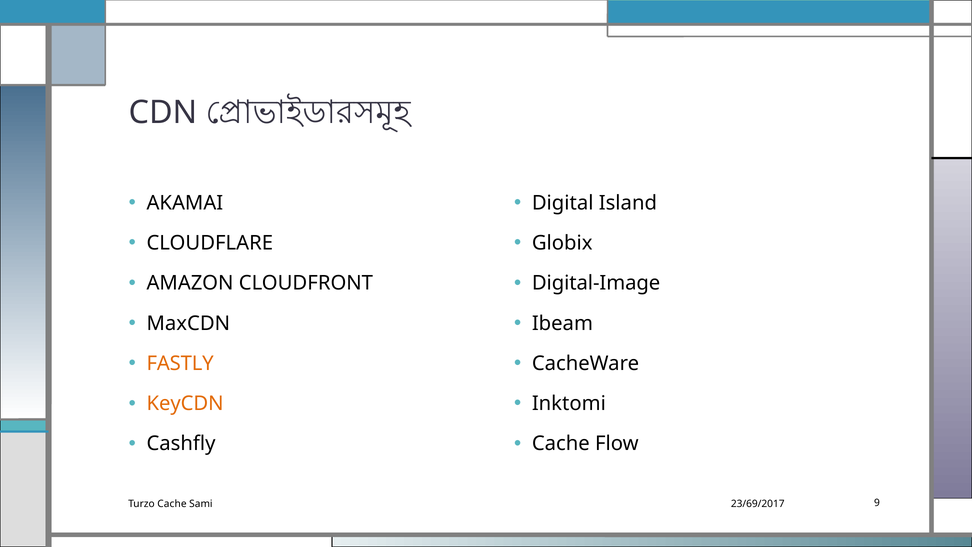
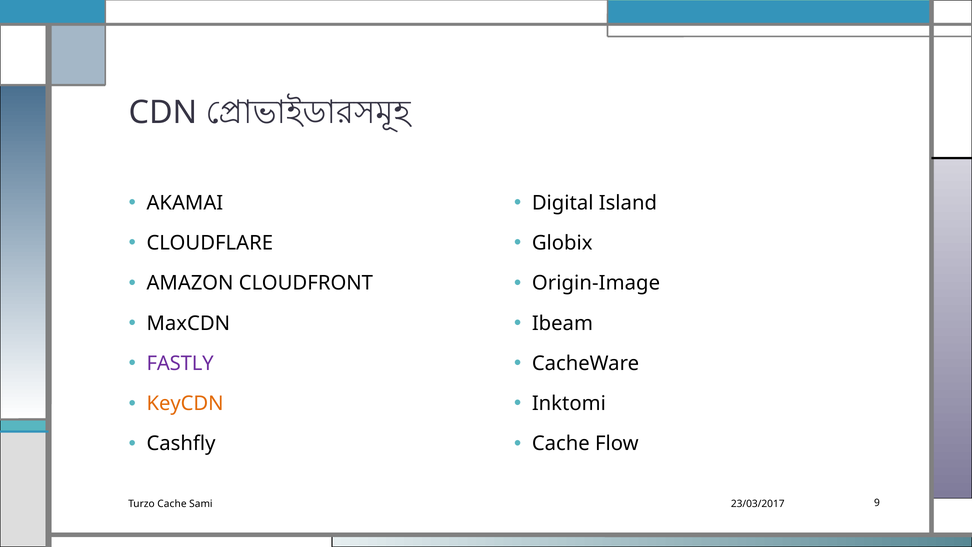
Digital-Image: Digital-Image -> Origin-Image
FASTLY colour: orange -> purple
23/69/2017: 23/69/2017 -> 23/03/2017
